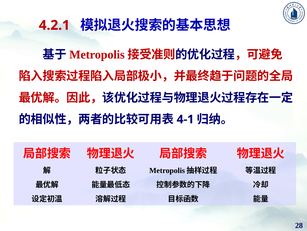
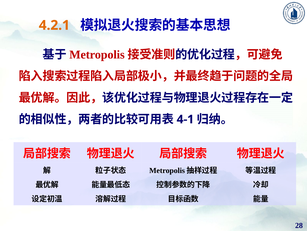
4.2.1 colour: red -> orange
